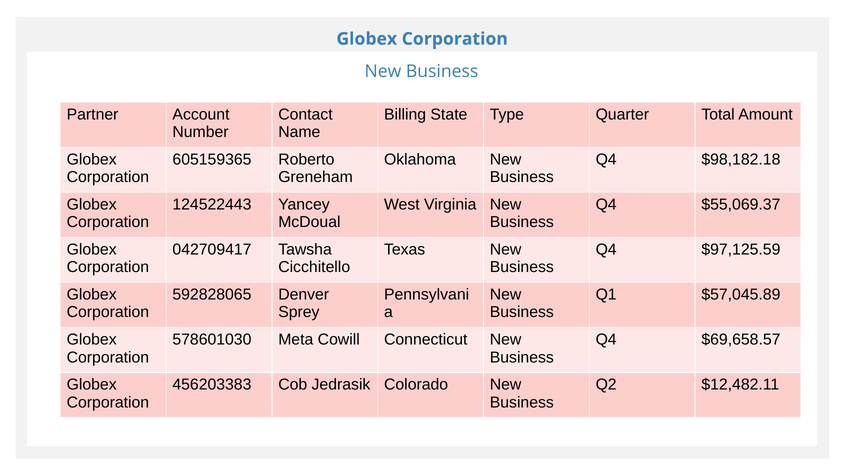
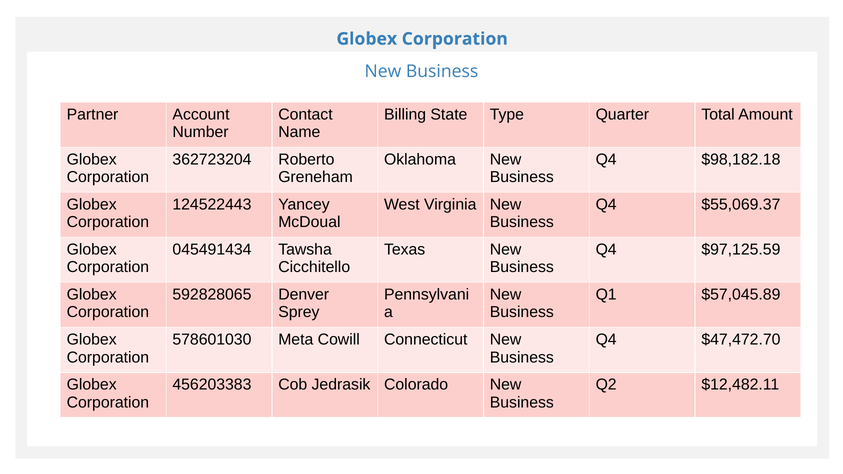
605159365: 605159365 -> 362723204
042709417: 042709417 -> 045491434
$69,658.57: $69,658.57 -> $47,472.70
